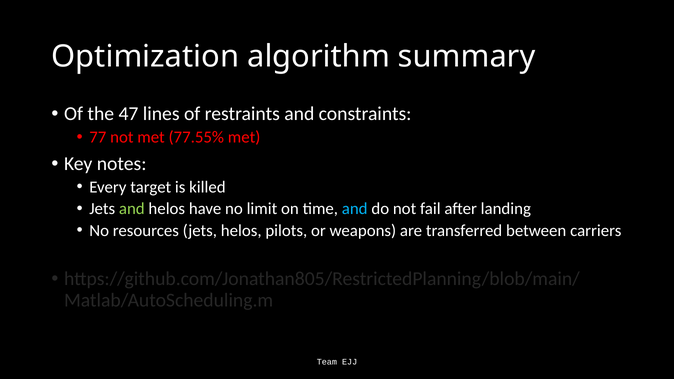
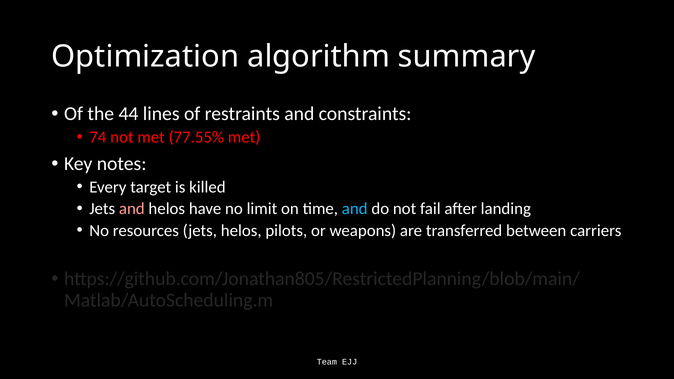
47: 47 -> 44
77: 77 -> 74
and at (132, 209) colour: light green -> pink
